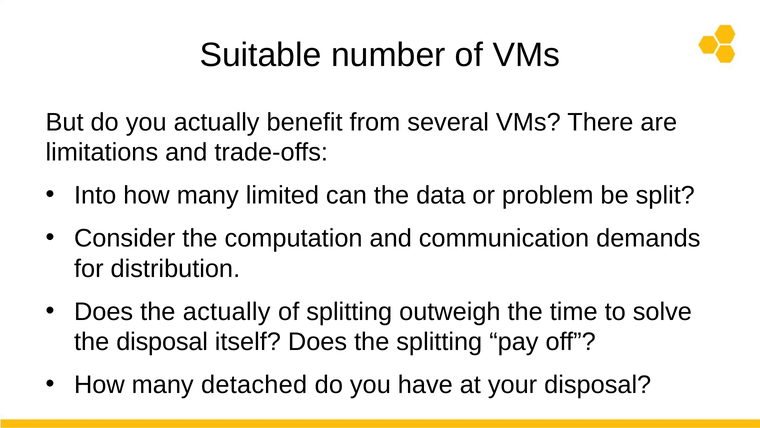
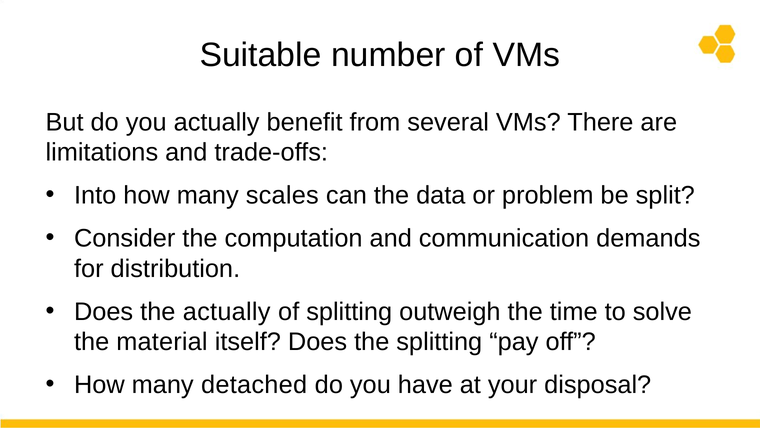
limited: limited -> scales
the disposal: disposal -> material
